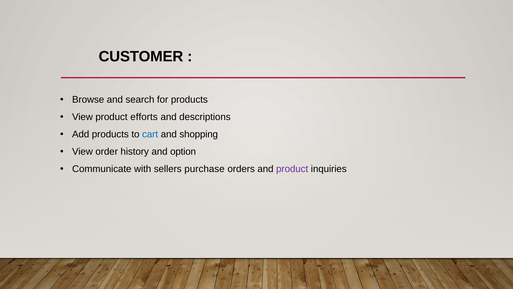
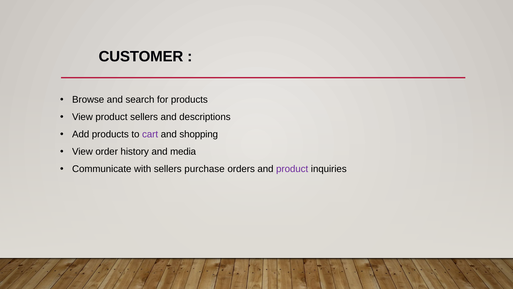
product efforts: efforts -> sellers
cart colour: blue -> purple
option: option -> media
